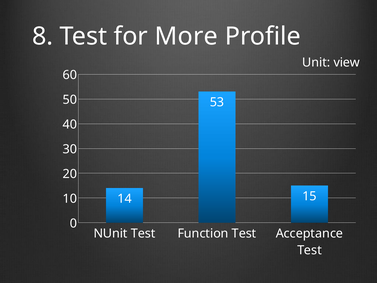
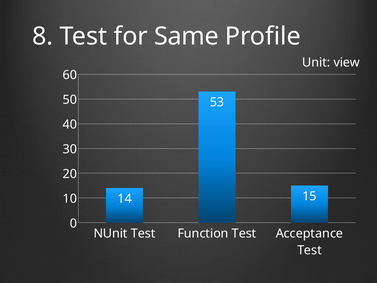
More: More -> Same
